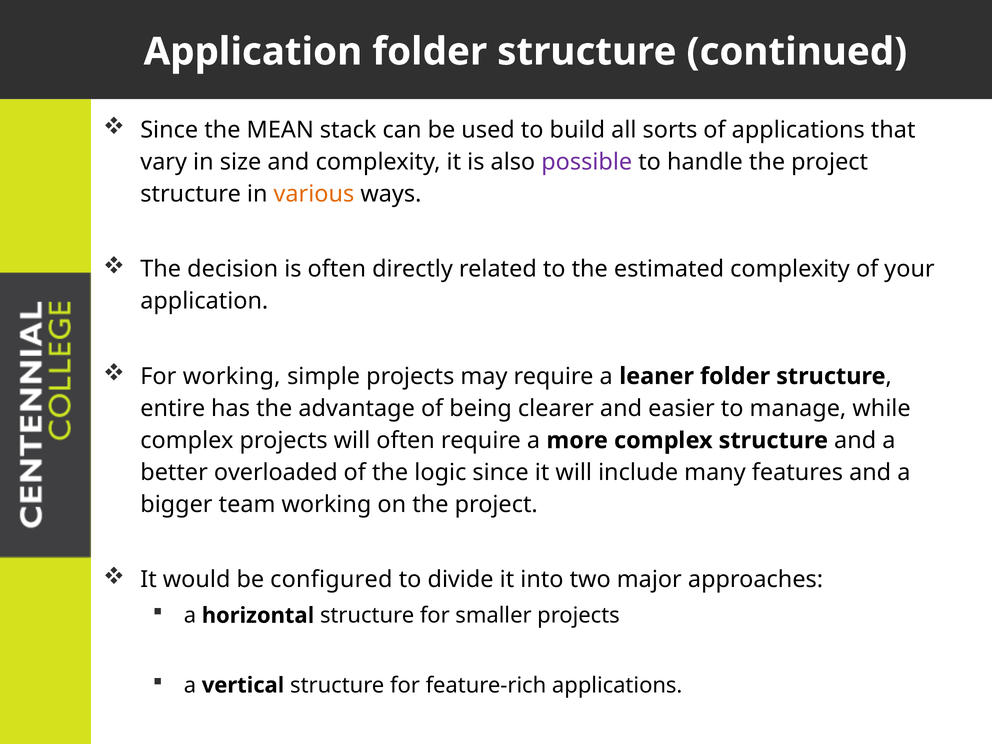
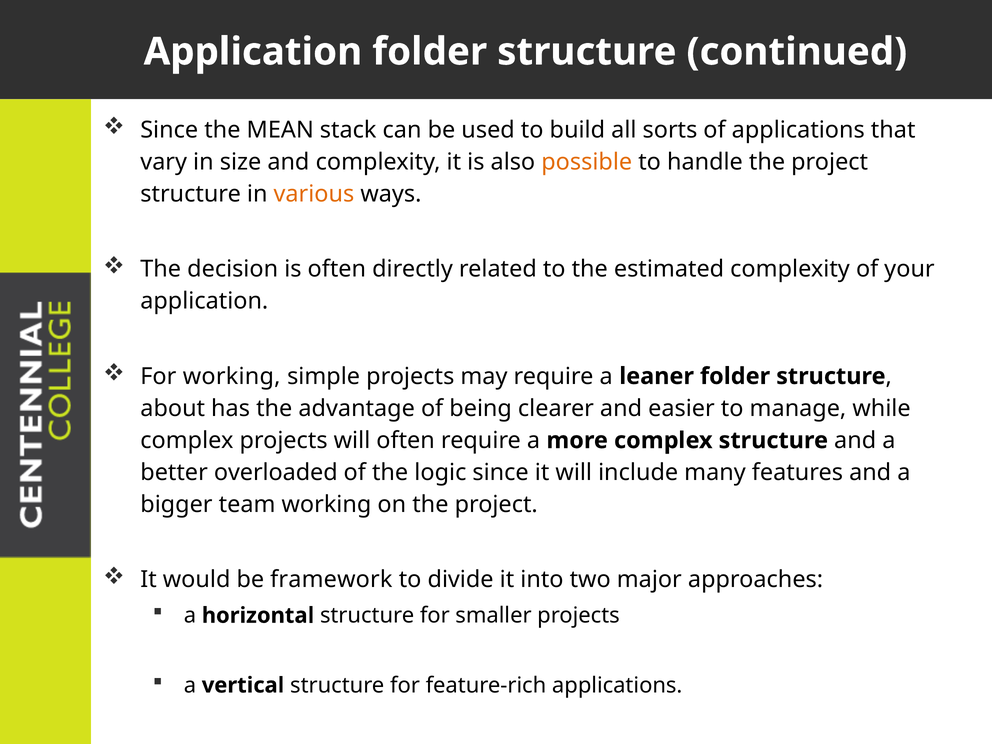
possible colour: purple -> orange
entire: entire -> about
configured: configured -> framework
